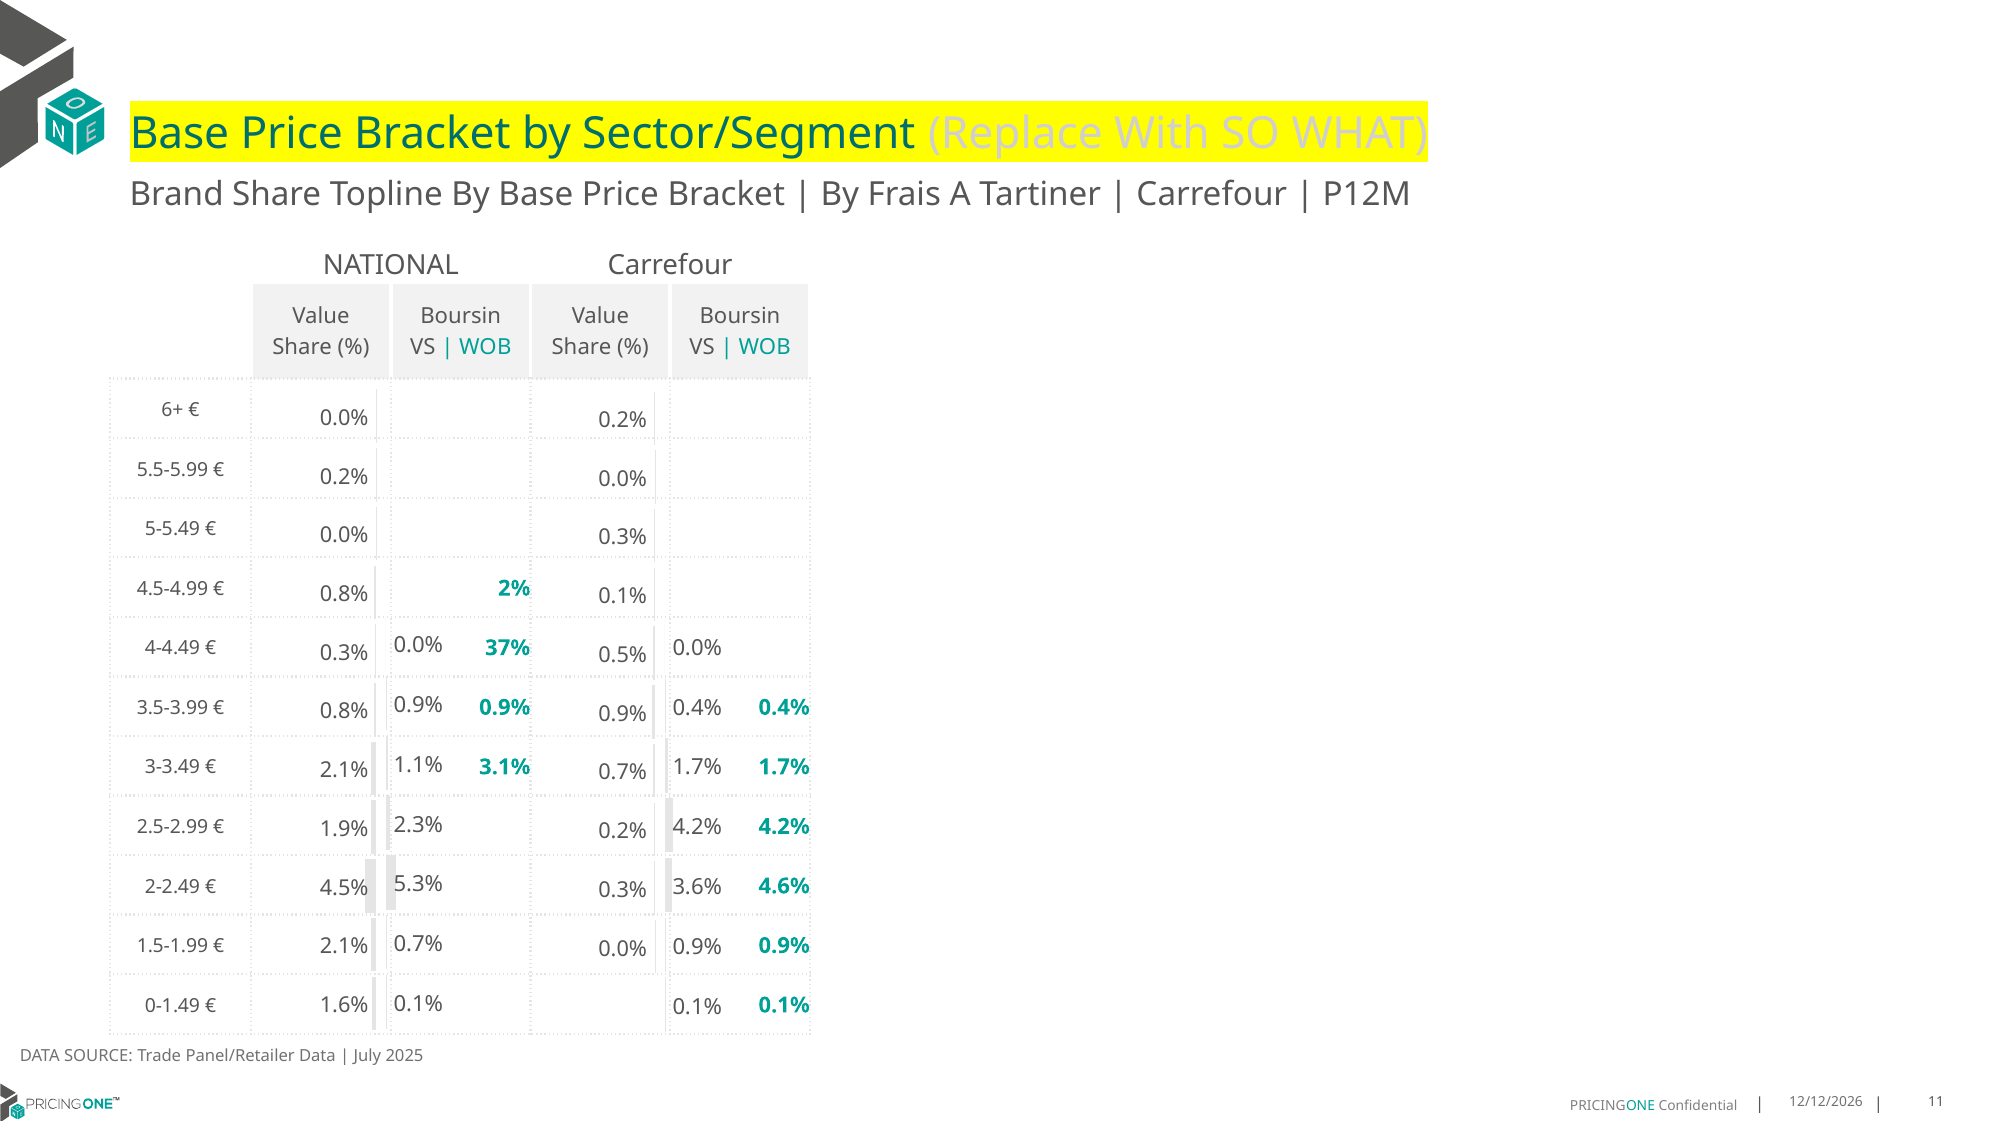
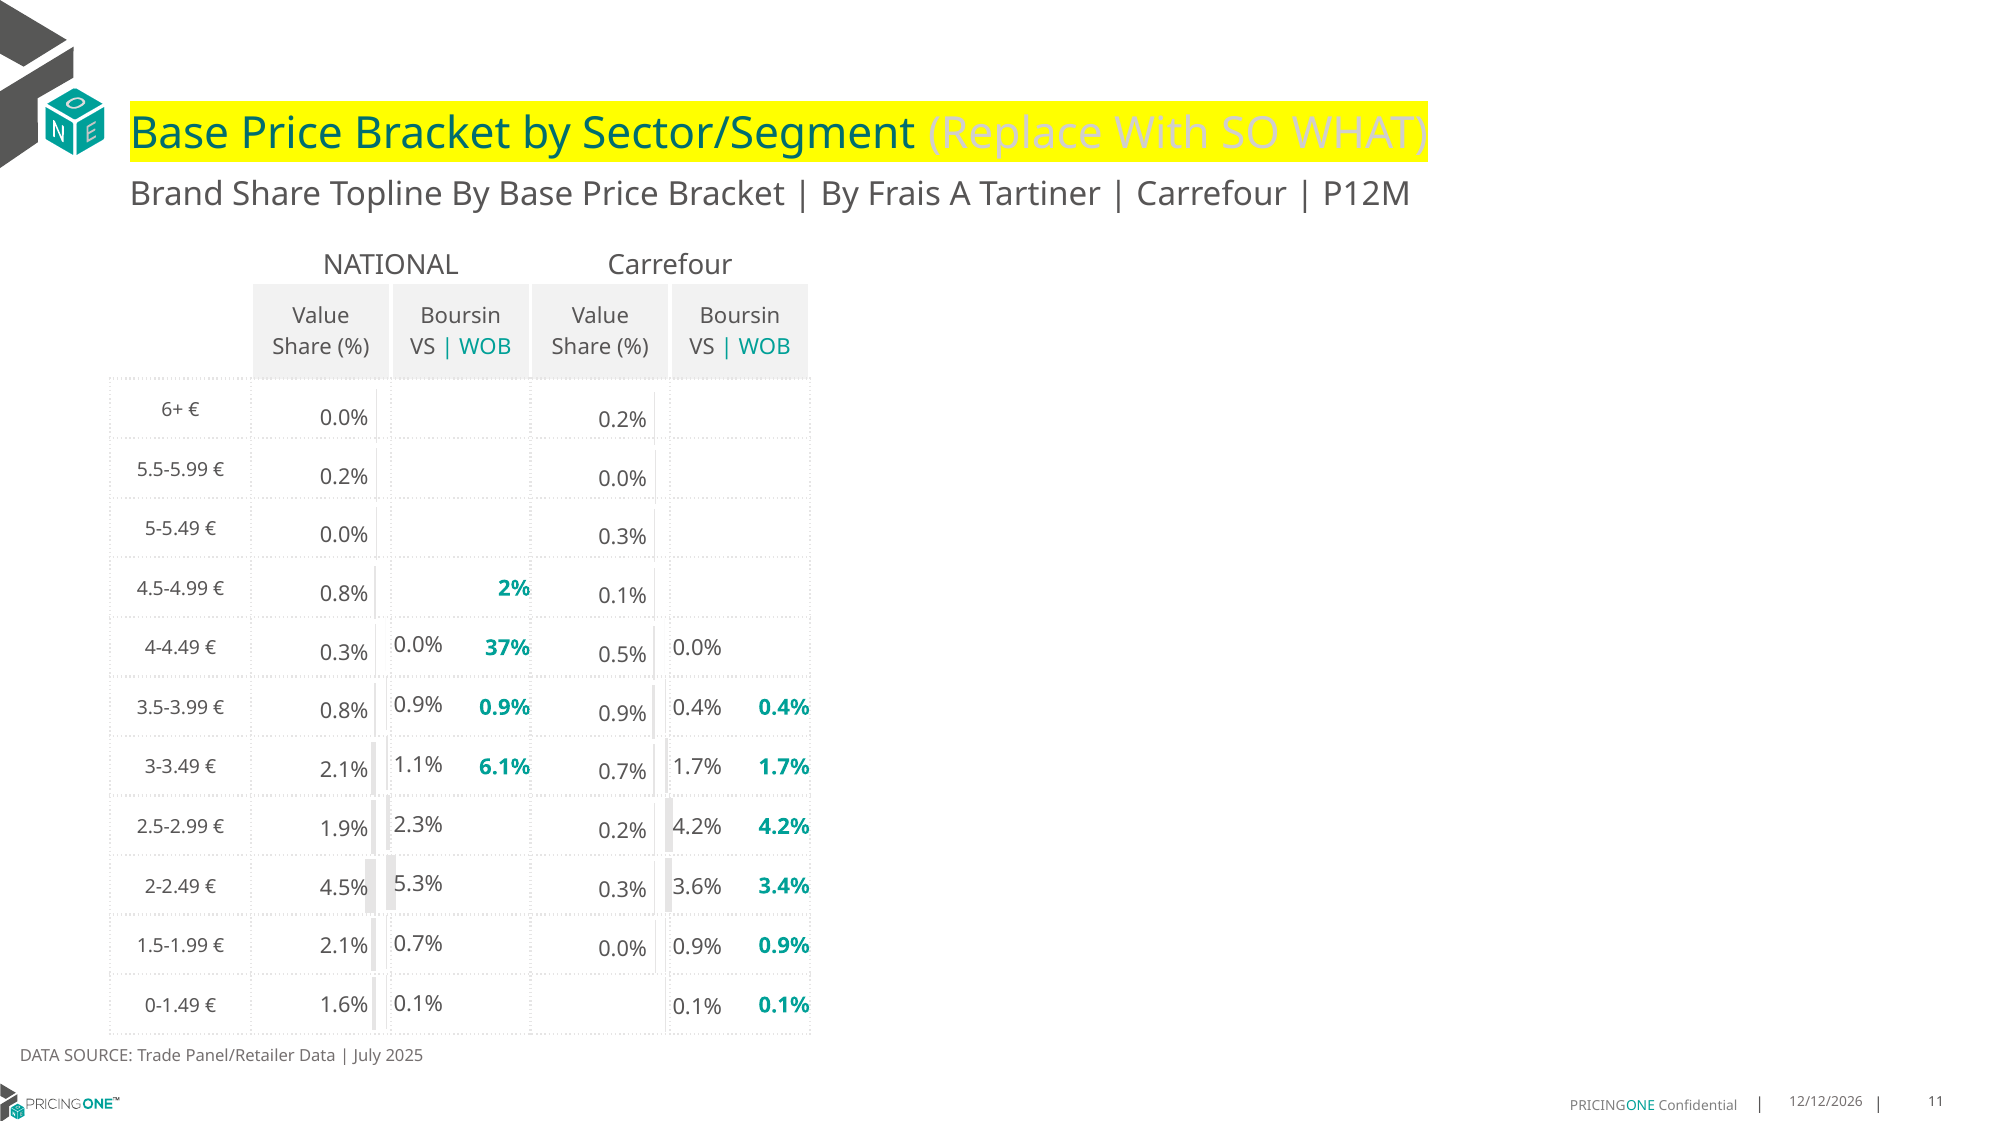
3.1%: 3.1% -> 6.1%
4.6%: 4.6% -> 3.4%
